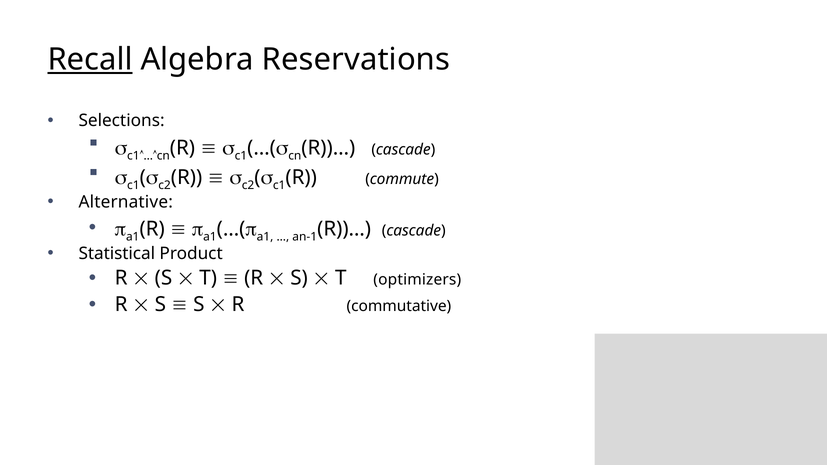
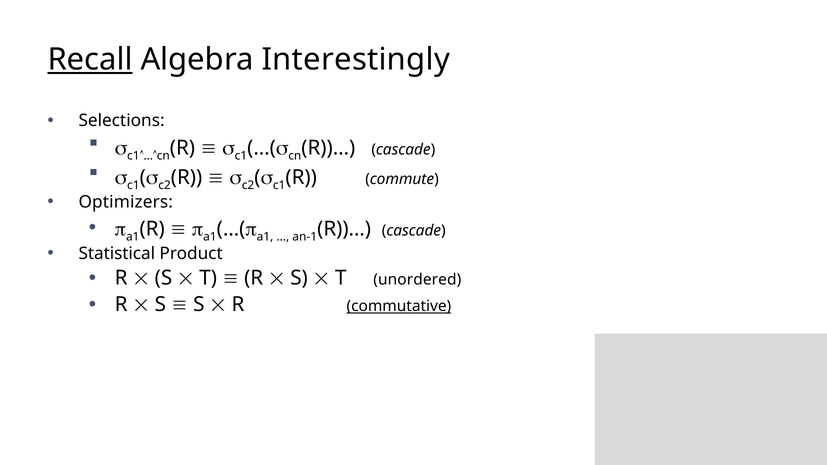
Reservations: Reservations -> Interestingly
Alternative: Alternative -> Optimizers
optimizers: optimizers -> unordered
commutative underline: none -> present
